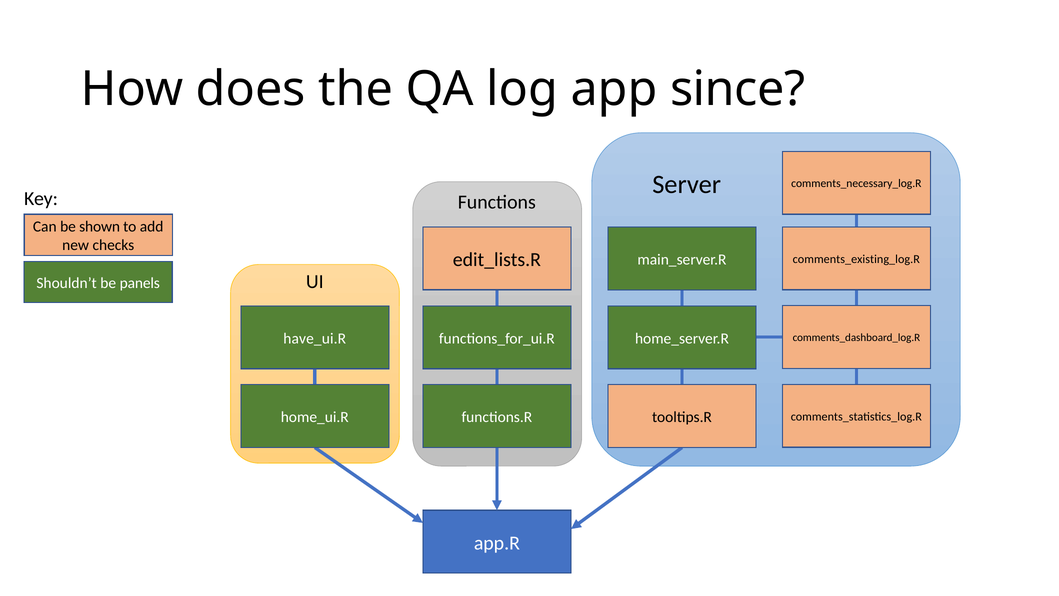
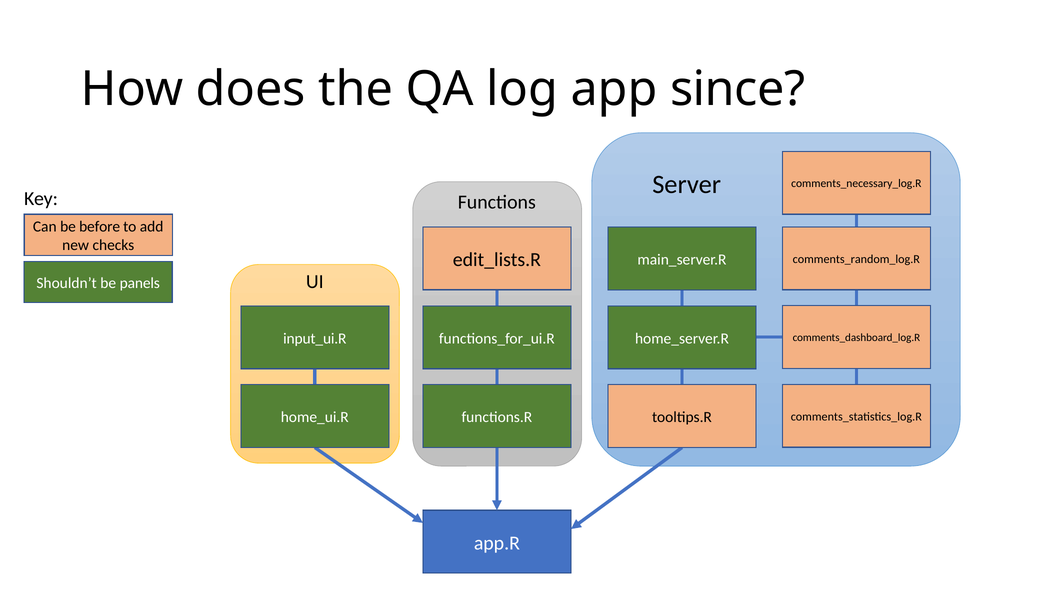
shown: shown -> before
comments_existing_log.R: comments_existing_log.R -> comments_random_log.R
have_ui.R: have_ui.R -> input_ui.R
